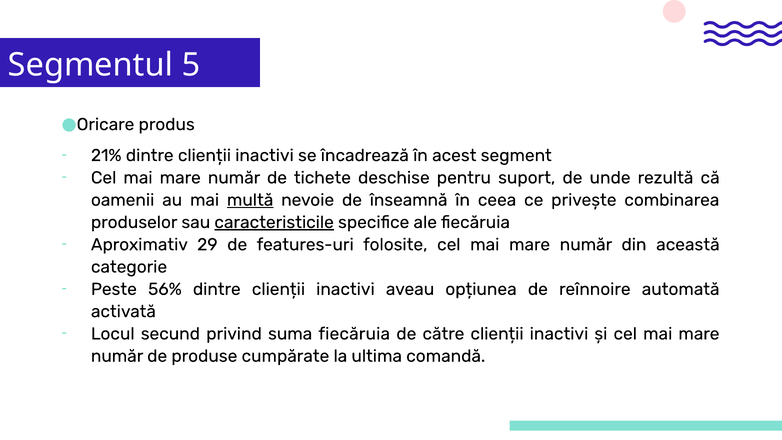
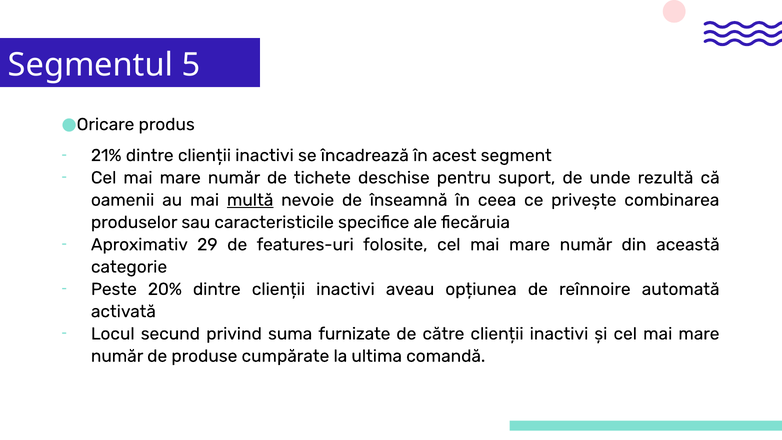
caracteristicile underline: present -> none
56%: 56% -> 20%
suma fiecăruia: fiecăruia -> furnizate
